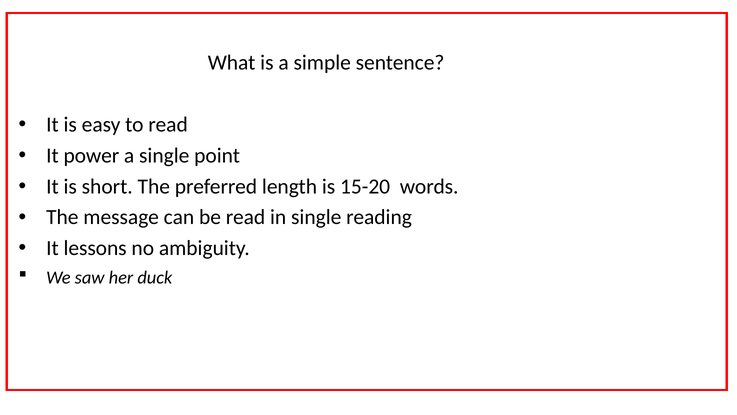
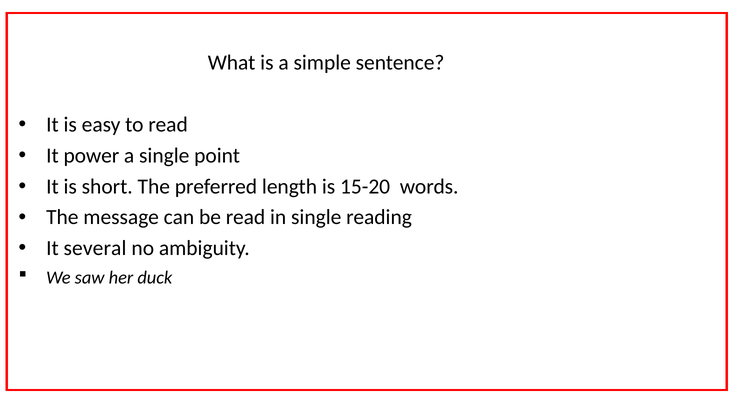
lessons: lessons -> several
